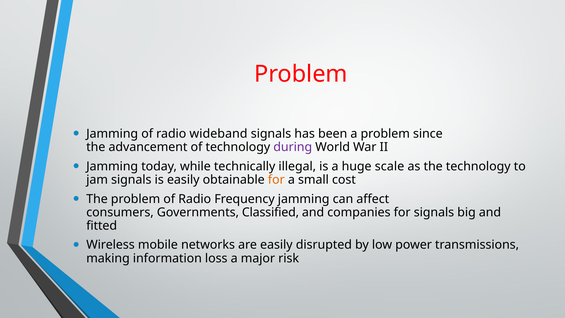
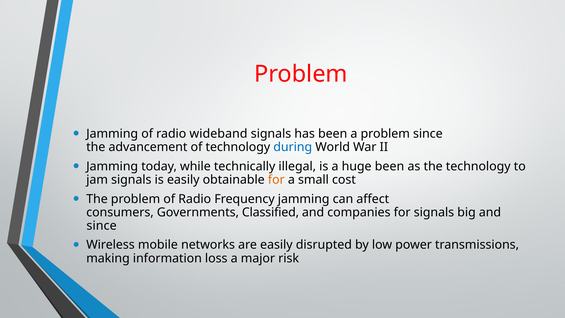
during colour: purple -> blue
huge scale: scale -> been
fitted at (102, 226): fitted -> since
